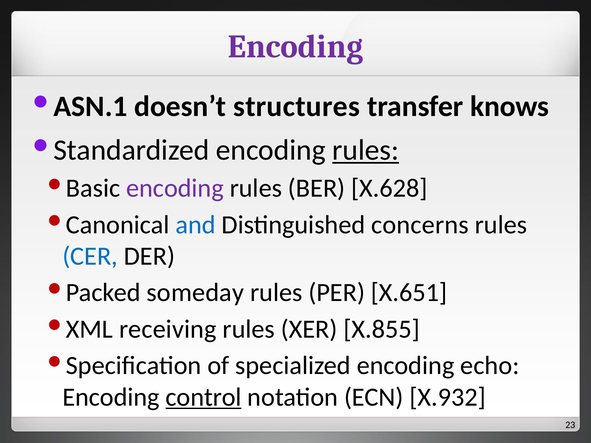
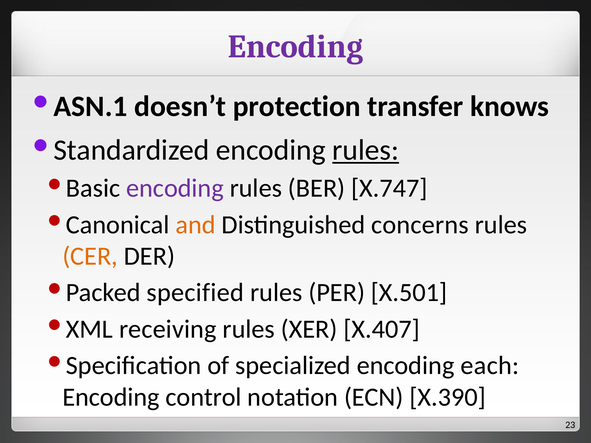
structures: structures -> protection
X.628: X.628 -> X.747
and colour: blue -> orange
CER colour: blue -> orange
someday: someday -> specified
X.651: X.651 -> X.501
X.855: X.855 -> X.407
echo: echo -> each
control underline: present -> none
X.932: X.932 -> X.390
